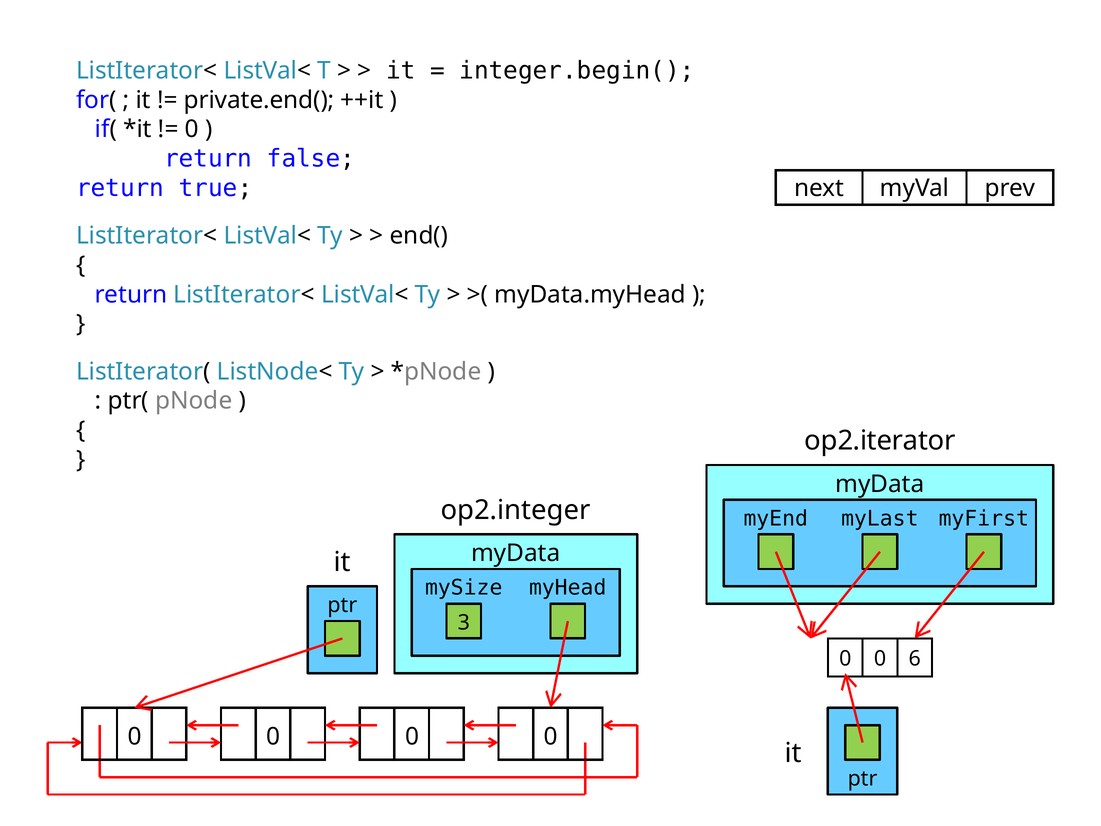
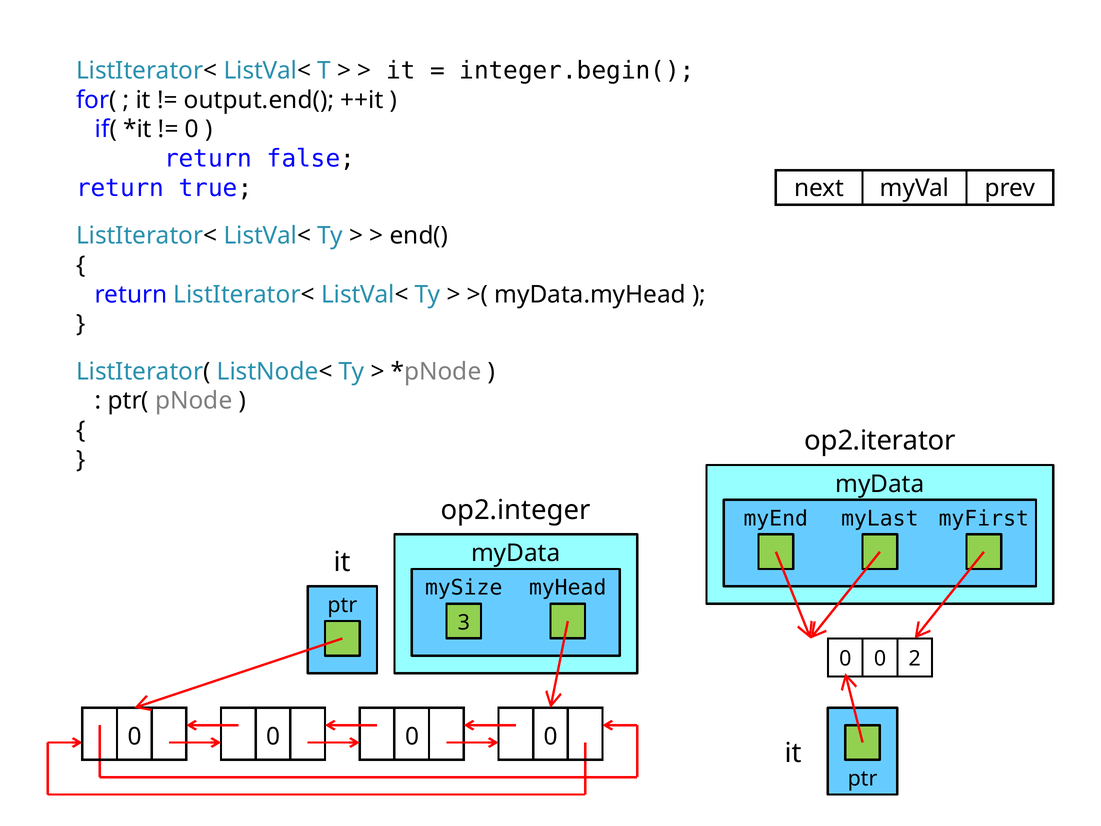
private.end(: private.end( -> output.end(
6: 6 -> 2
